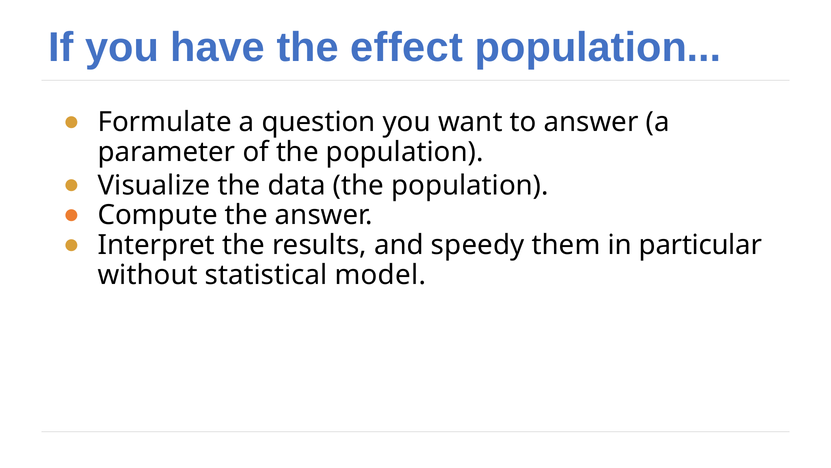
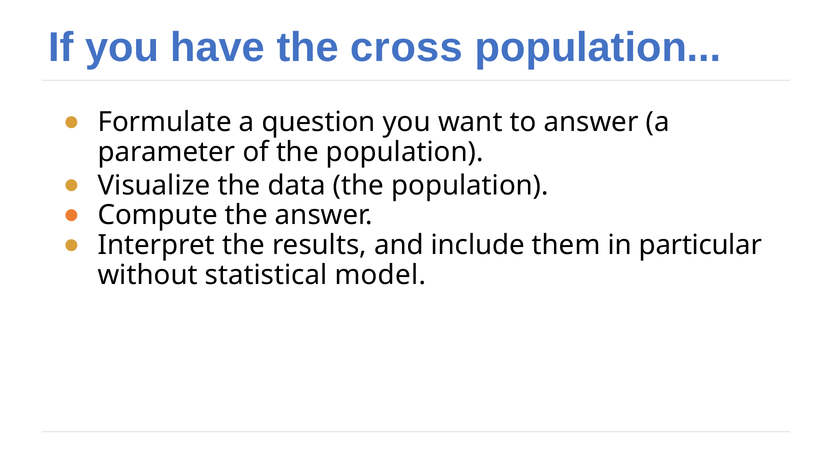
effect: effect -> cross
speedy: speedy -> include
